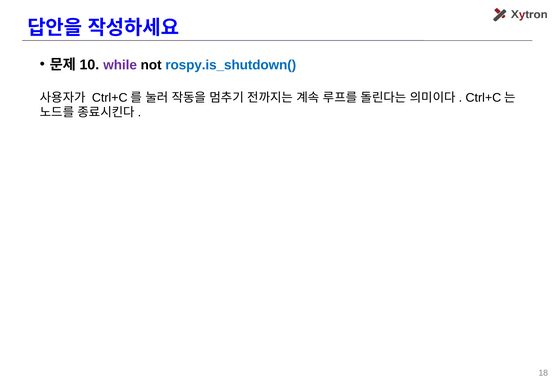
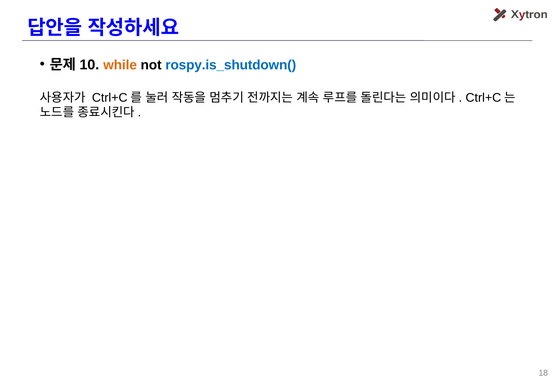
while colour: purple -> orange
